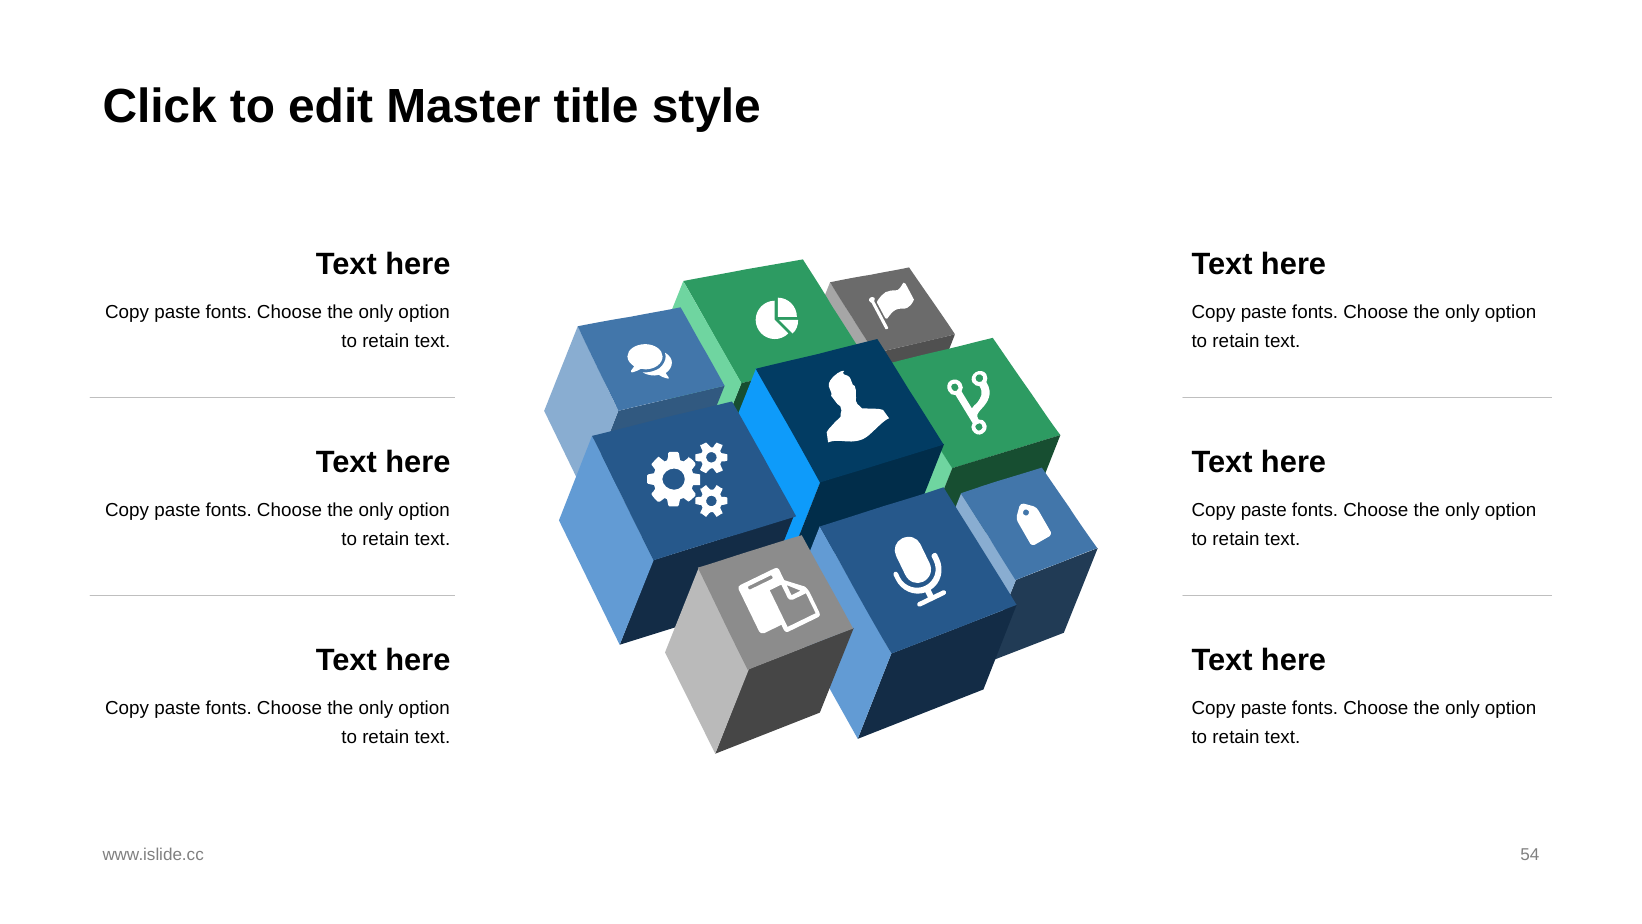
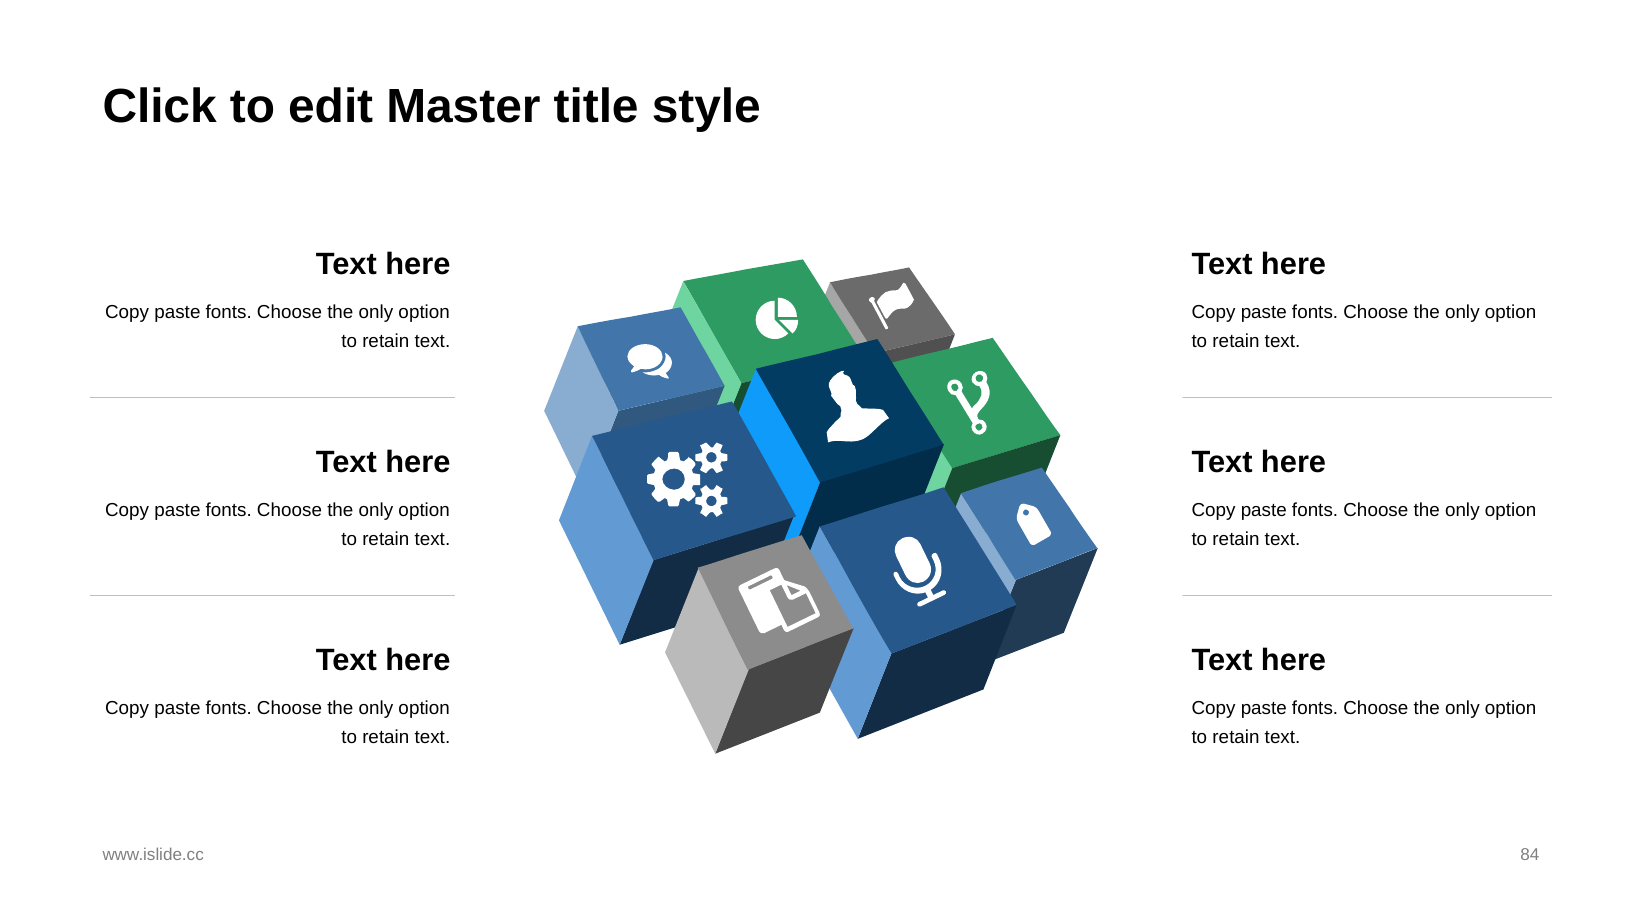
54: 54 -> 84
